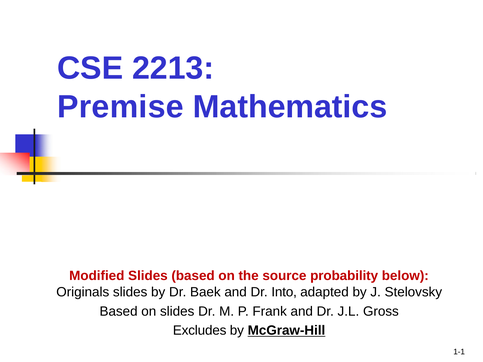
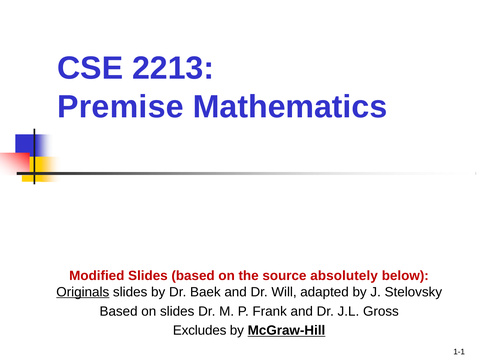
probability: probability -> absolutely
Originals underline: none -> present
Into: Into -> Will
